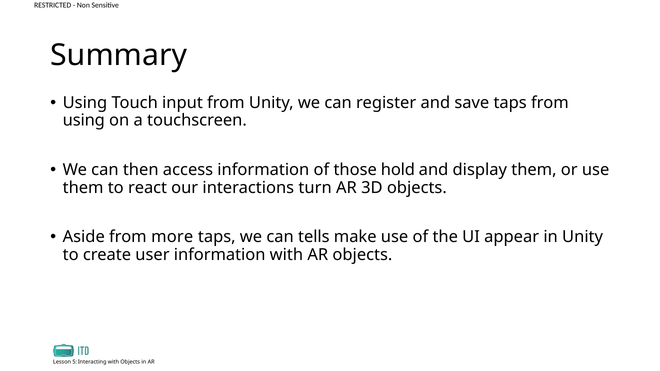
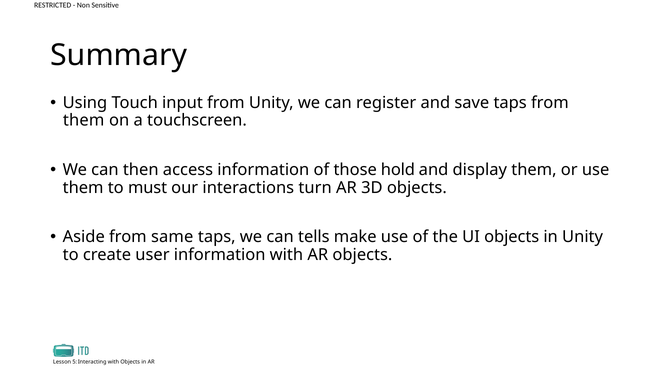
using at (84, 121): using -> them
react: react -> must
more: more -> same
UI appear: appear -> objects
